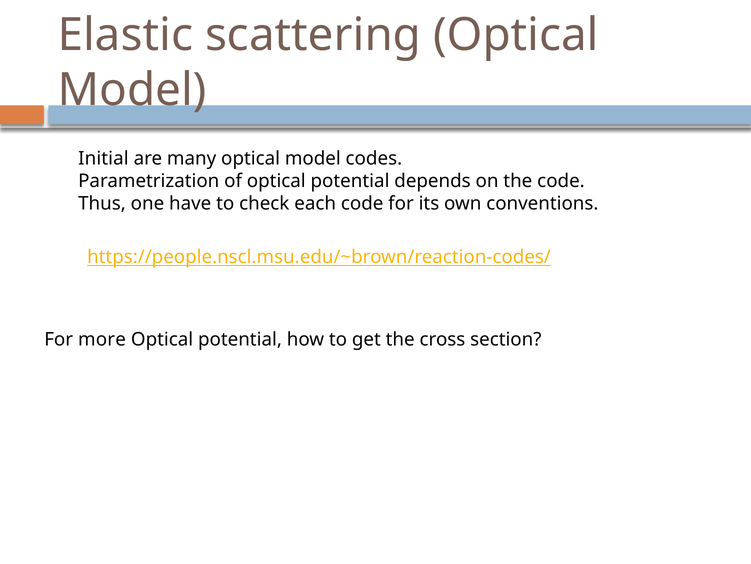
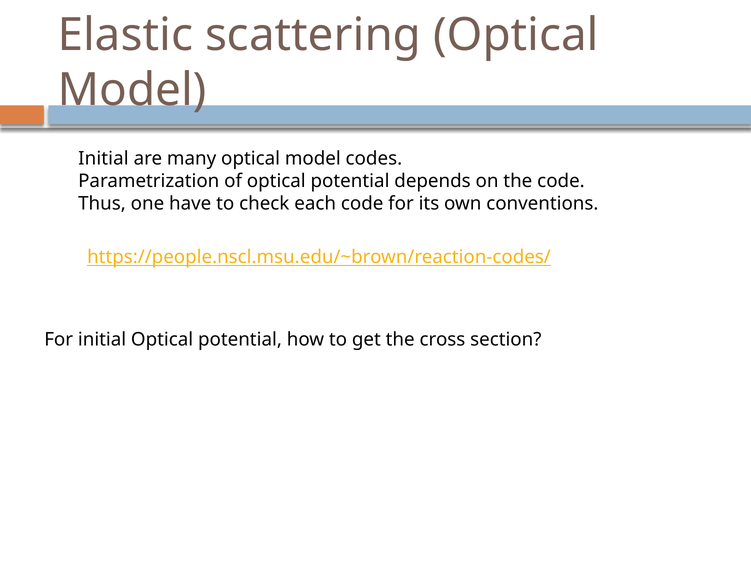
For more: more -> initial
